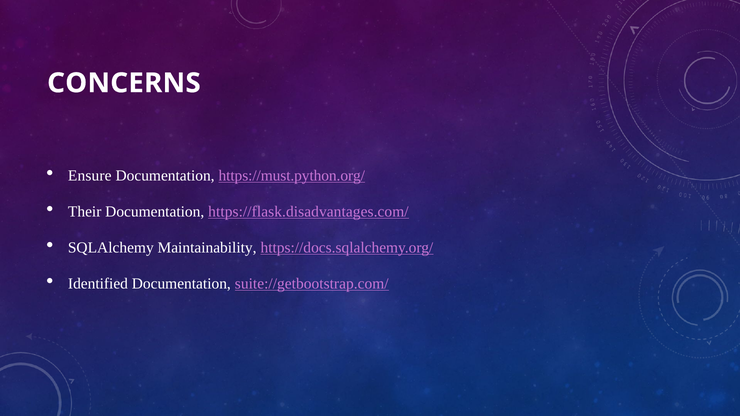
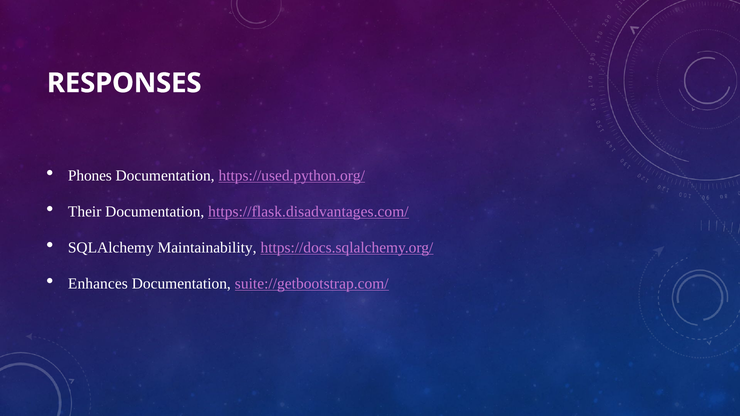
CONCERNS: CONCERNS -> RESPONSES
Ensure: Ensure -> Phones
https://must.python.org/: https://must.python.org/ -> https://used.python.org/
Identified: Identified -> Enhances
